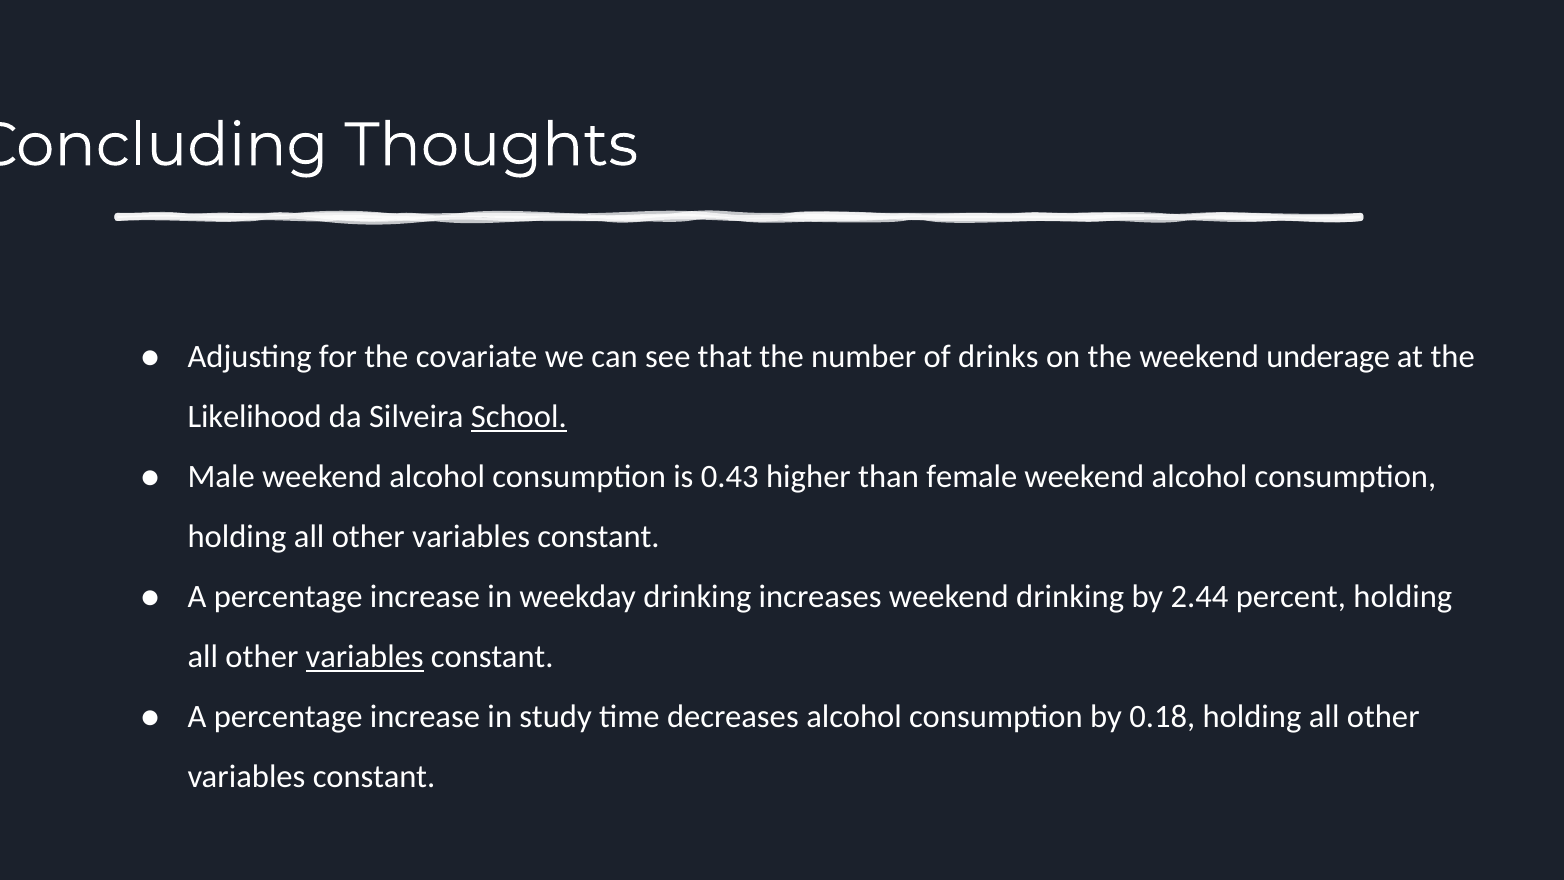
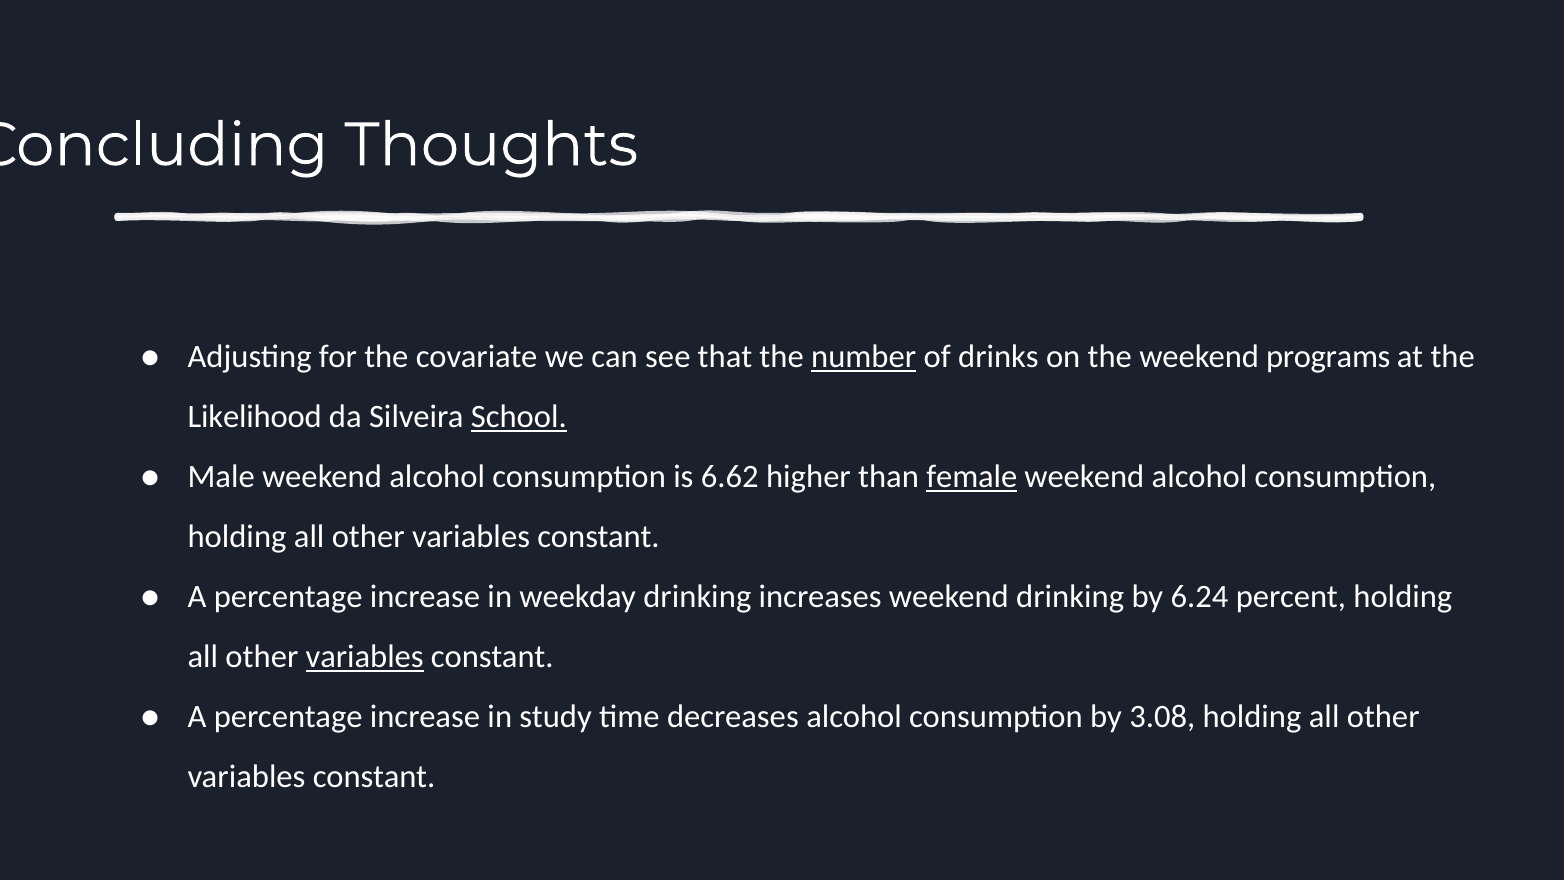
number underline: none -> present
underage: underage -> programs
0.43: 0.43 -> 6.62
female underline: none -> present
2.44: 2.44 -> 6.24
0.18: 0.18 -> 3.08
